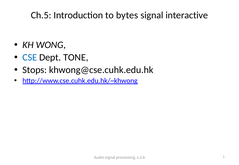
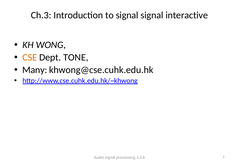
Ch.5: Ch.5 -> Ch.3
to bytes: bytes -> signal
CSE colour: blue -> orange
Stops: Stops -> Many
